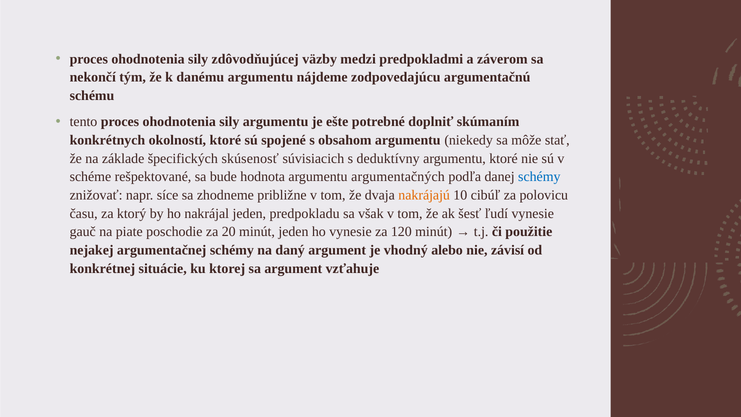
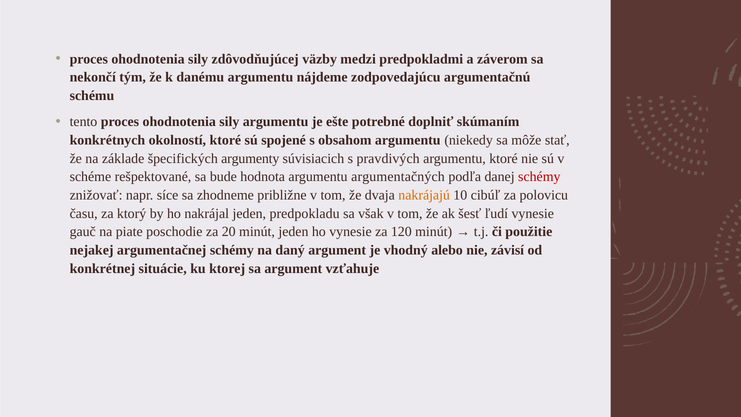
skúsenosť: skúsenosť -> argumenty
deduktívny: deduktívny -> pravdivých
schémy at (539, 177) colour: blue -> red
